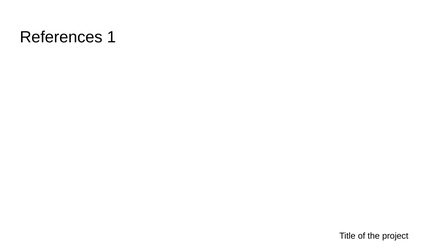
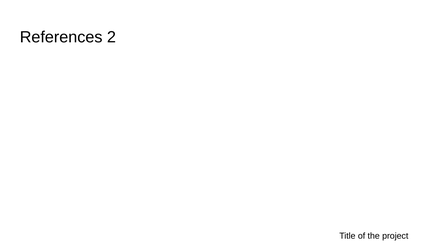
1: 1 -> 2
